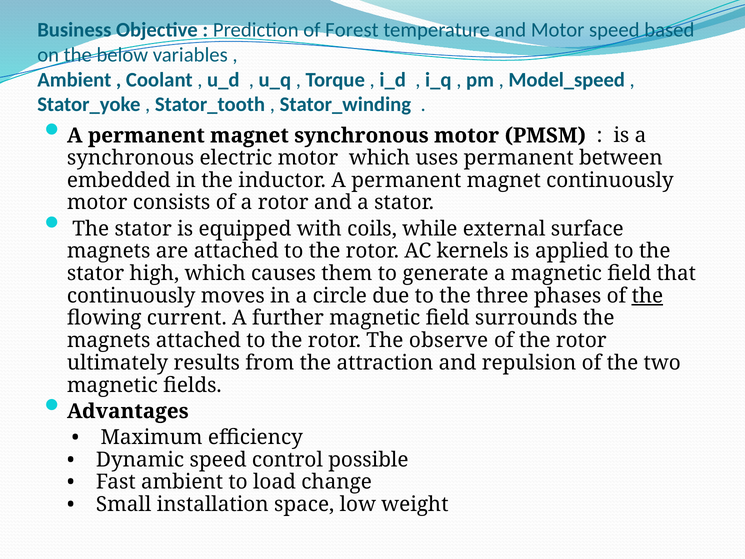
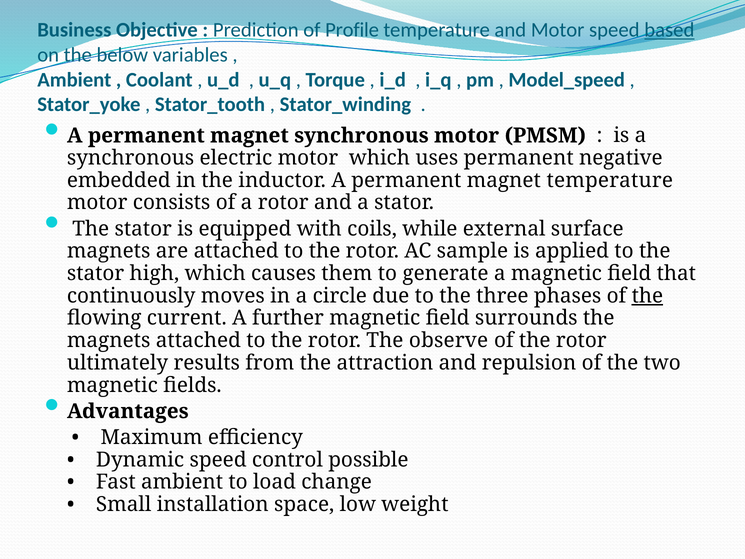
Forest: Forest -> Profile
based underline: none -> present
between: between -> negative
magnet continuously: continuously -> temperature
kernels: kernels -> sample
